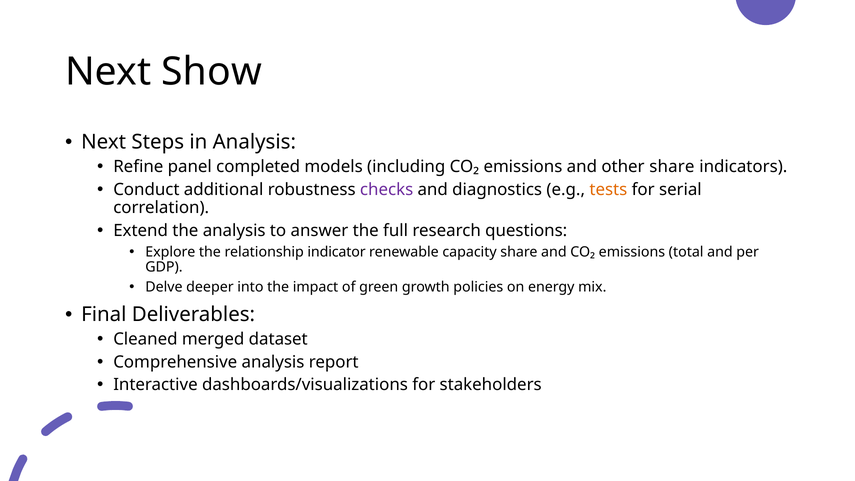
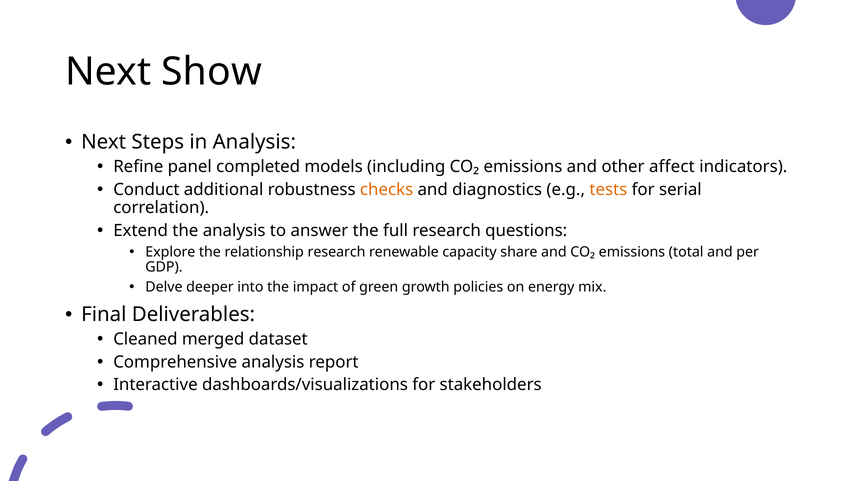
other share: share -> affect
checks colour: purple -> orange
relationship indicator: indicator -> research
